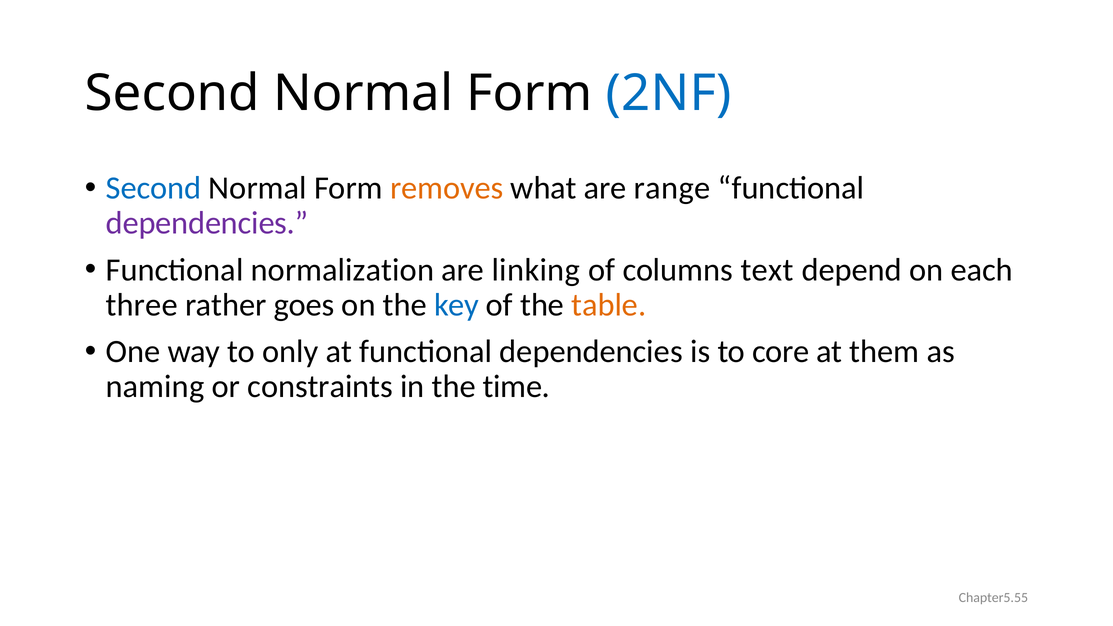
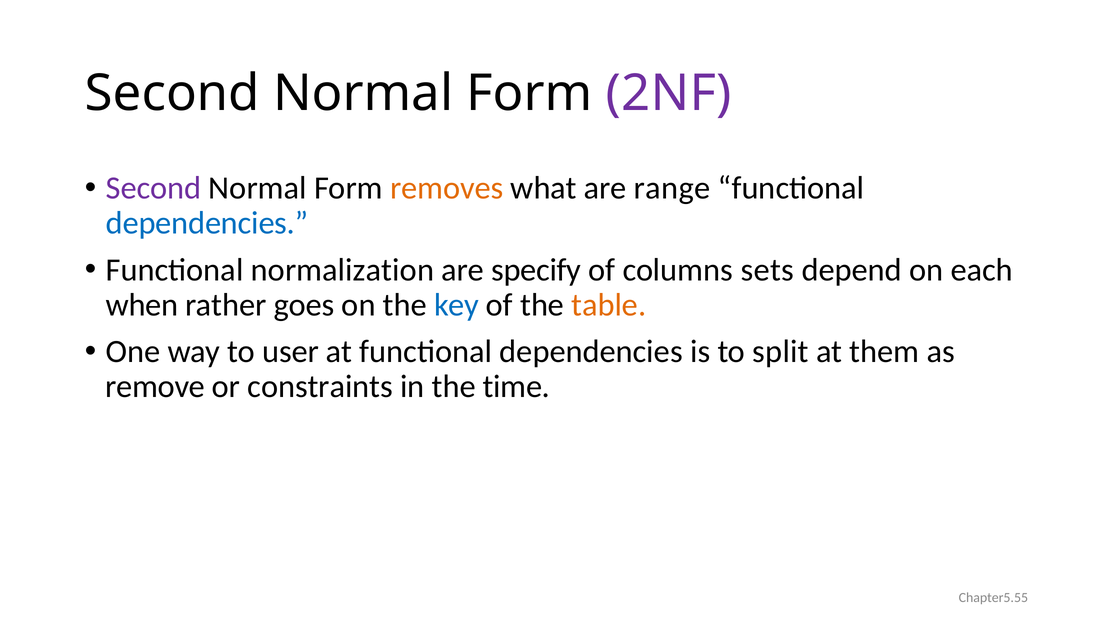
2NF colour: blue -> purple
Second at (154, 188) colour: blue -> purple
dependencies at (207, 223) colour: purple -> blue
linking: linking -> specify
text: text -> sets
three: three -> when
only: only -> user
core: core -> split
naming: naming -> remove
